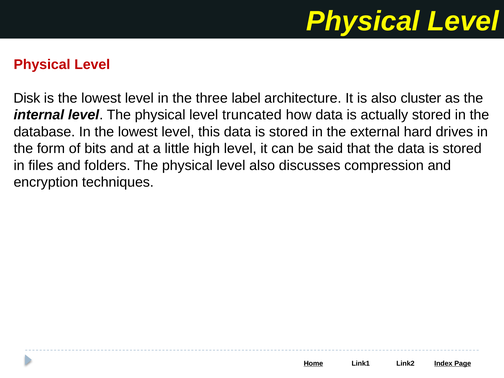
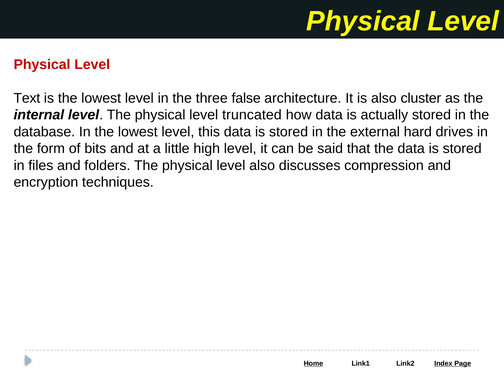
Disk: Disk -> Text
label: label -> false
